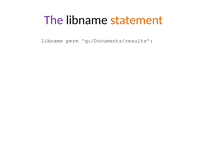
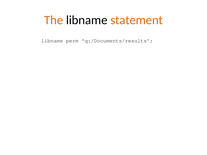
The colour: purple -> orange
